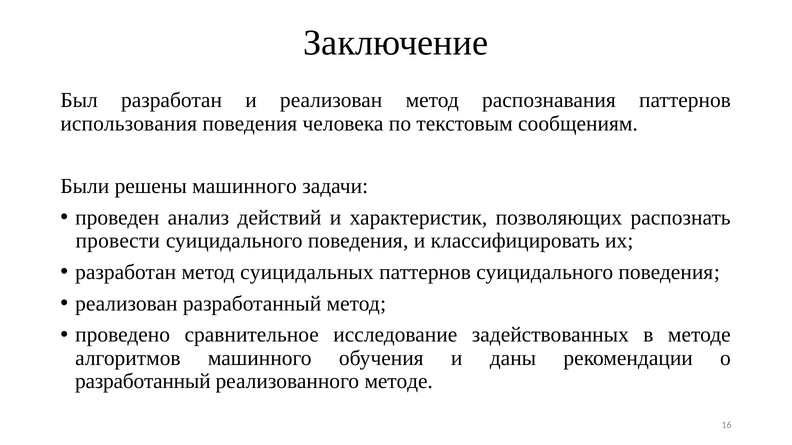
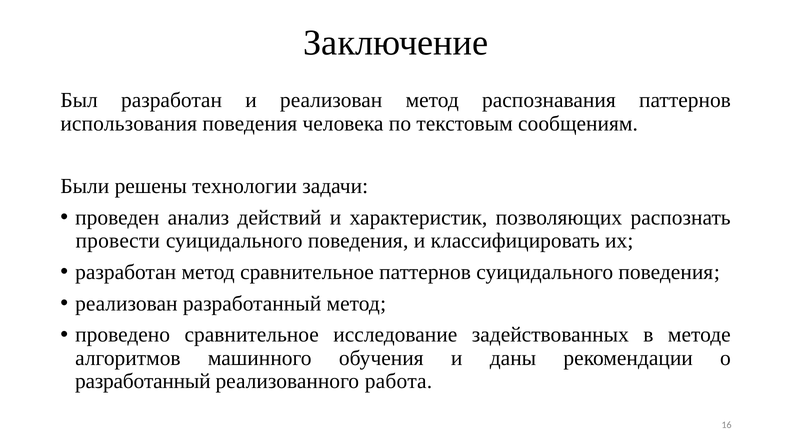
решены машинного: машинного -> технологии
метод суицидальных: суицидальных -> сравнительное
реализованного методе: методе -> работа
